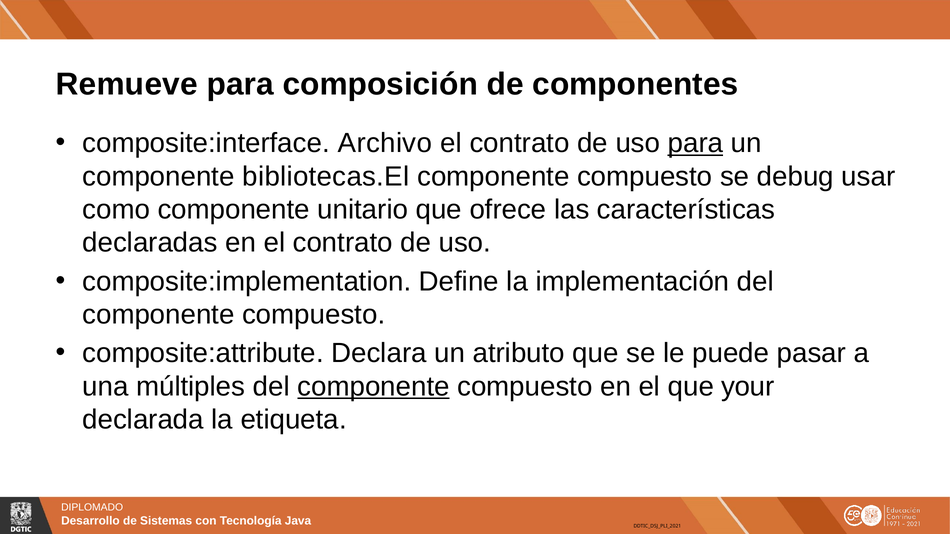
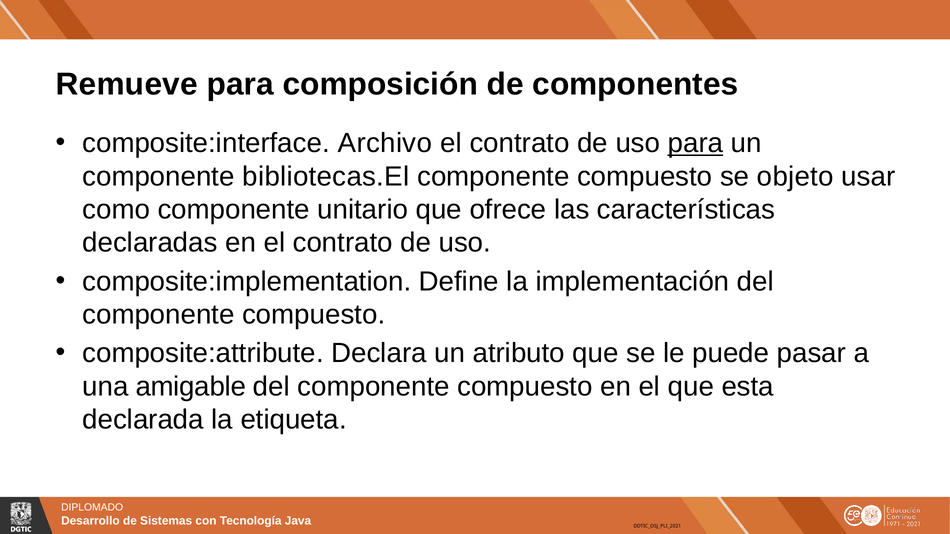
debug: debug -> objeto
múltiples: múltiples -> amigable
componente at (374, 387) underline: present -> none
your: your -> esta
